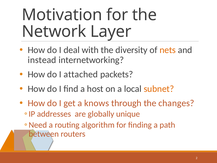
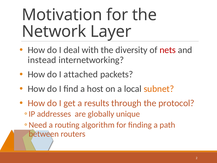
nets colour: orange -> red
knows: knows -> results
changes: changes -> protocol
